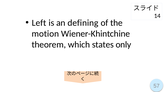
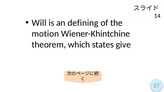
Left: Left -> Will
only: only -> give
